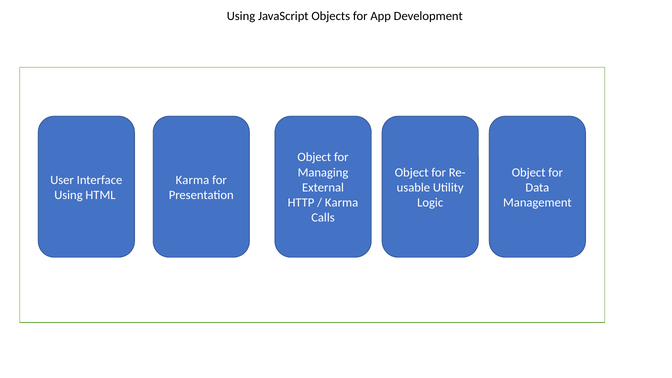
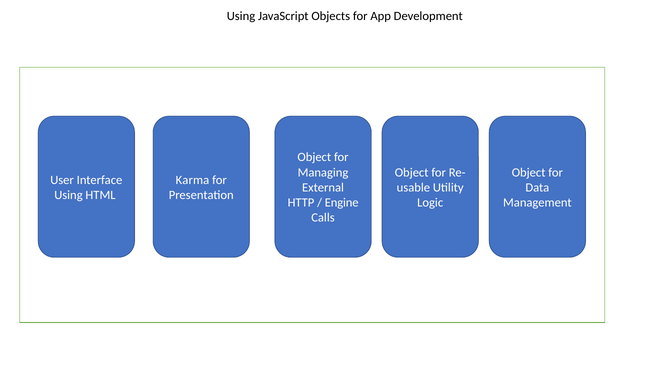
Karma at (342, 203): Karma -> Engine
